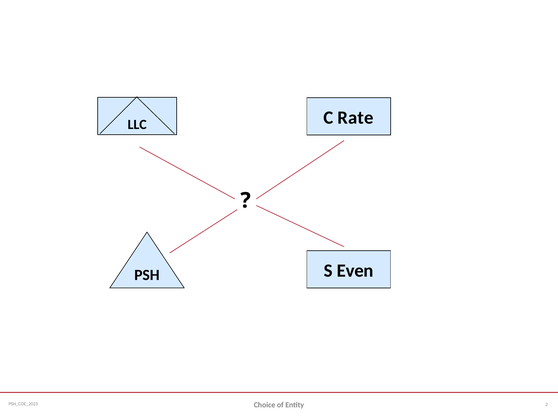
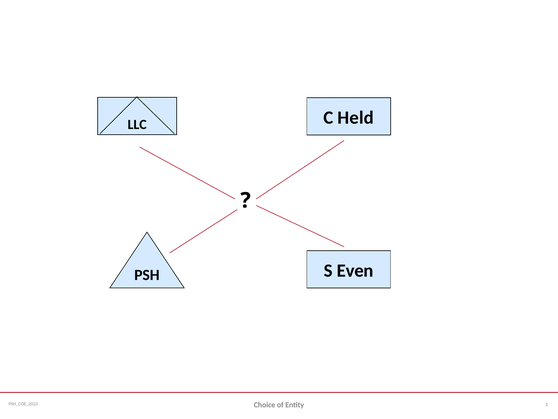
Rate: Rate -> Held
